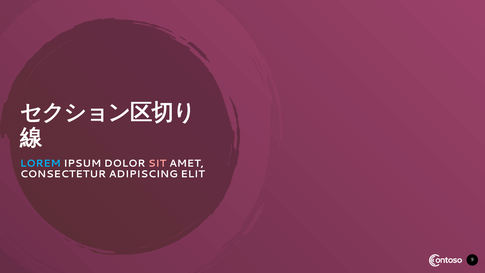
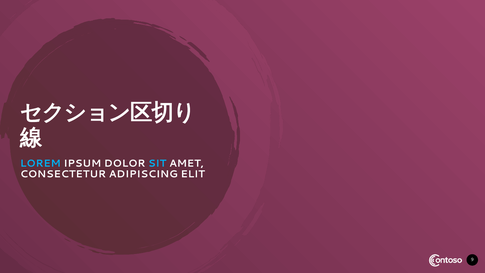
SIT colour: pink -> light blue
